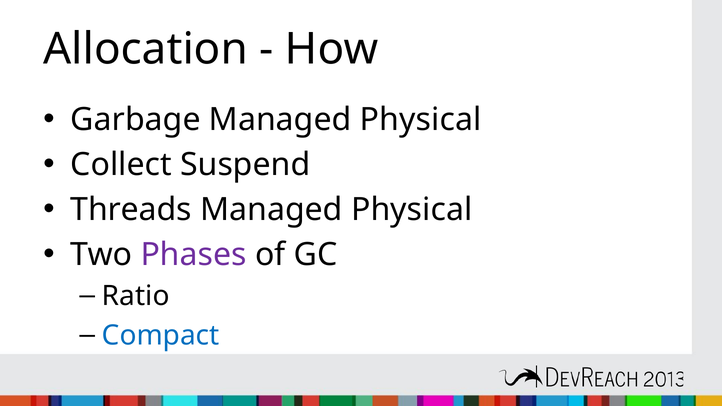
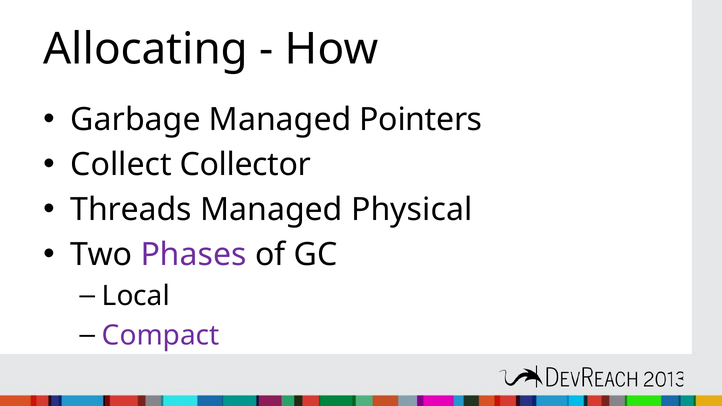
Allocation: Allocation -> Allocating
Physical at (421, 120): Physical -> Pointers
Suspend: Suspend -> Collector
Ratio: Ratio -> Local
Compact colour: blue -> purple
